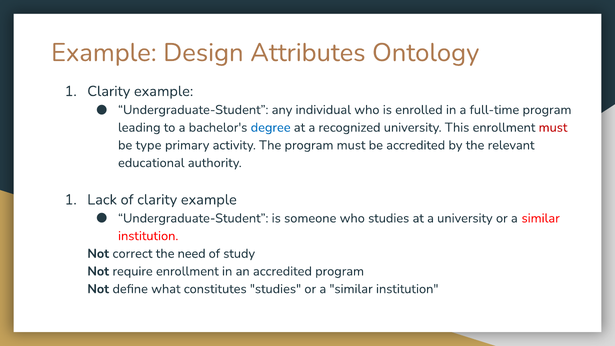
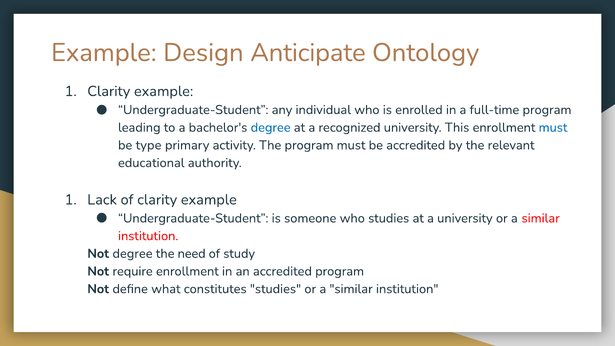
Attributes: Attributes -> Anticipate
must at (553, 127) colour: red -> blue
Not correct: correct -> degree
